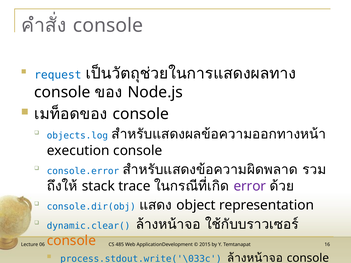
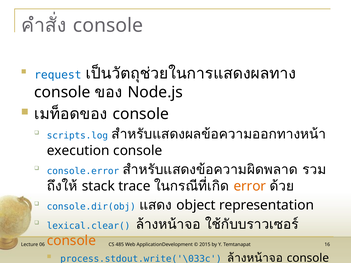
objects.log: objects.log -> scripts.log
error colour: purple -> orange
dynamic.clear(: dynamic.clear( -> lexical.clear(
